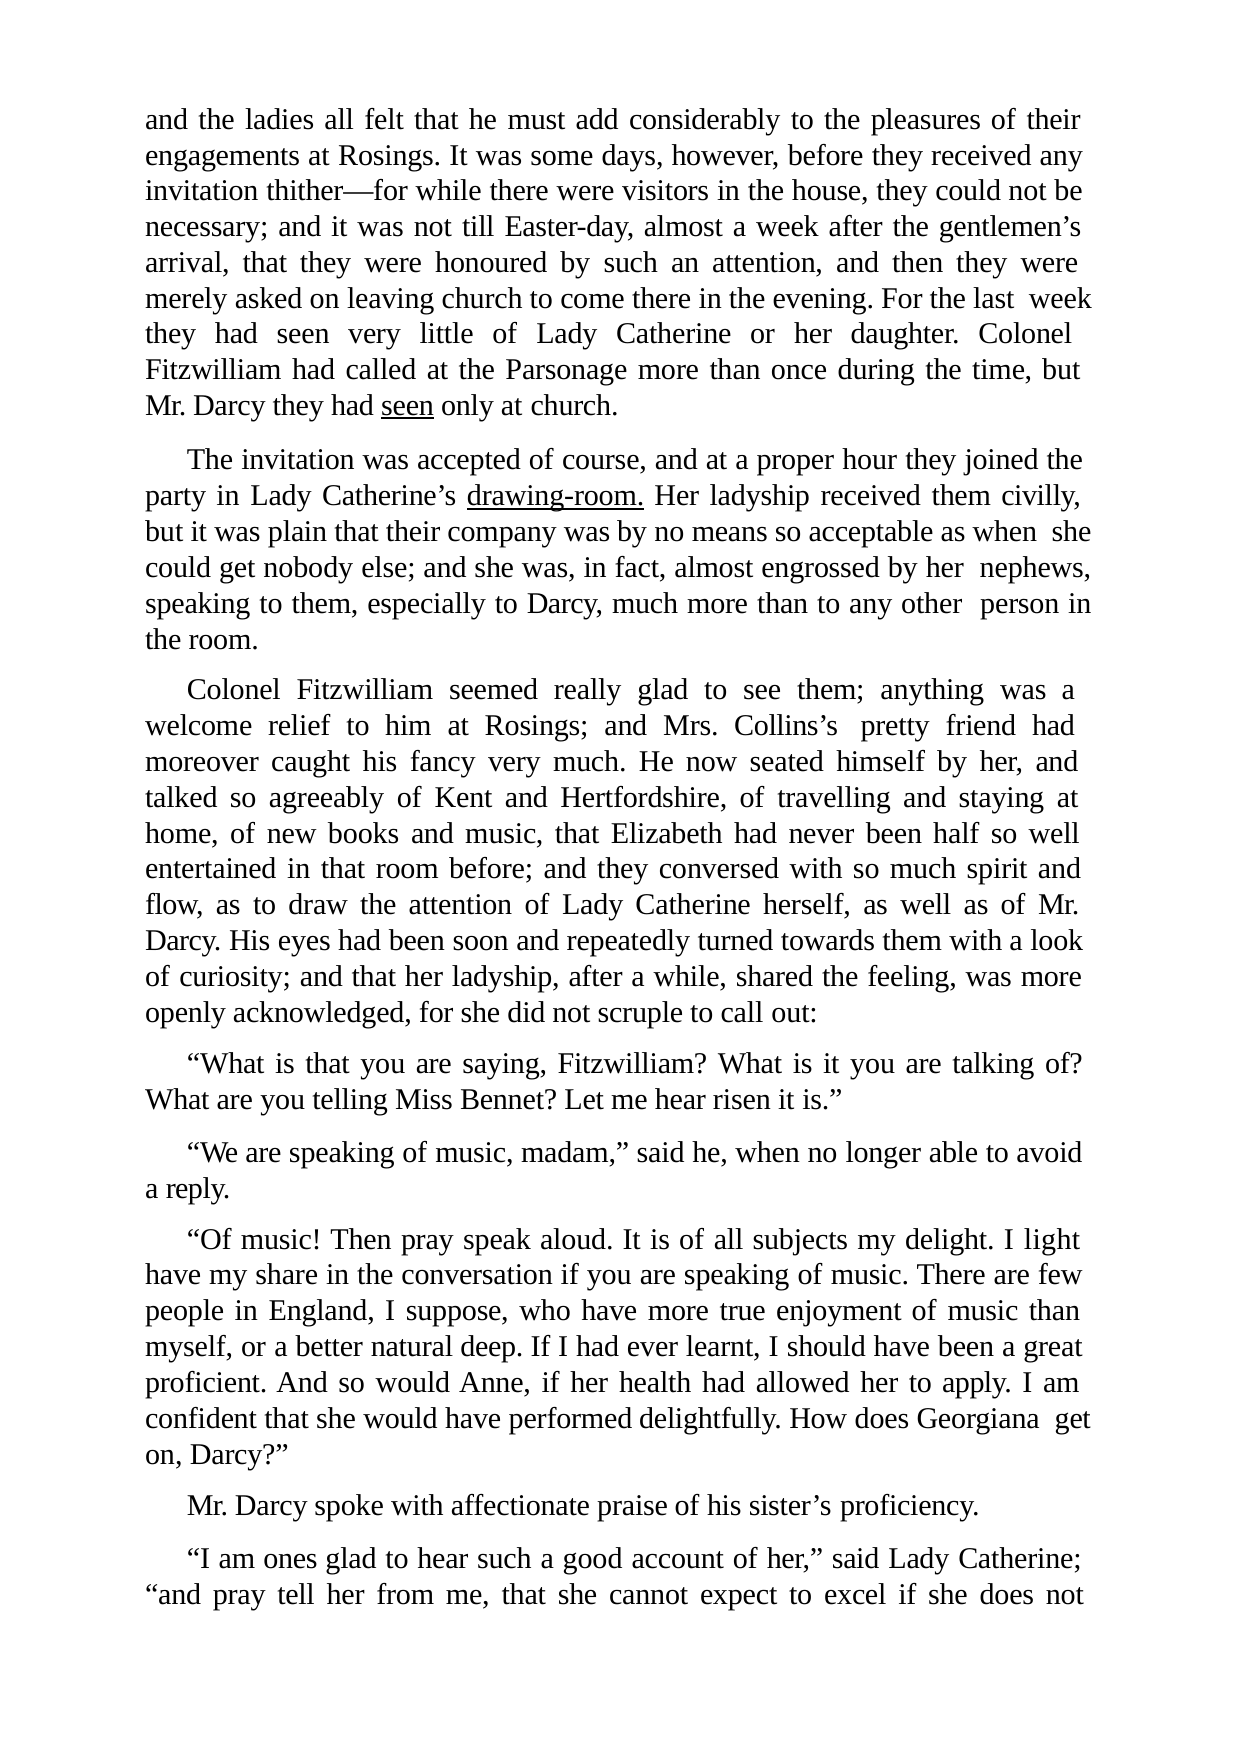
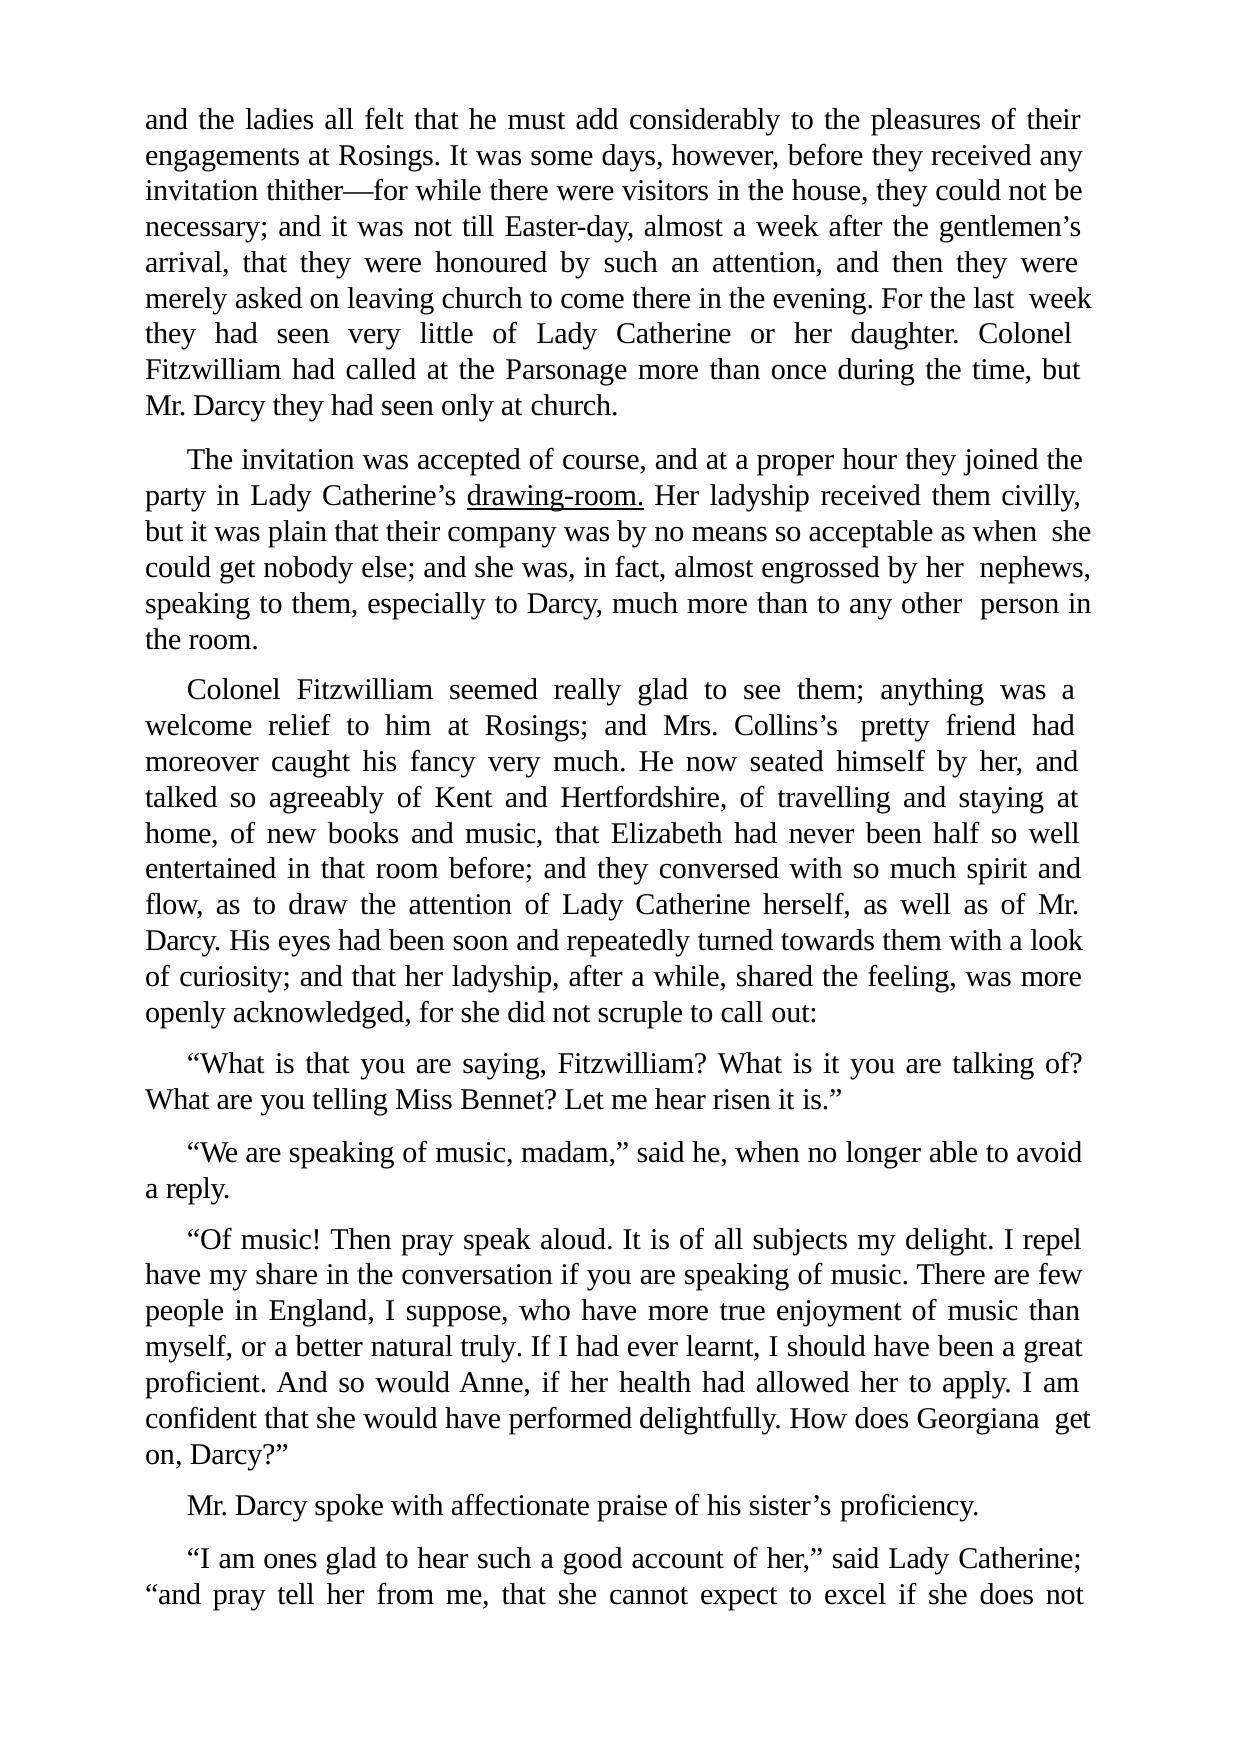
seen at (408, 405) underline: present -> none
light: light -> repel
deep: deep -> truly
